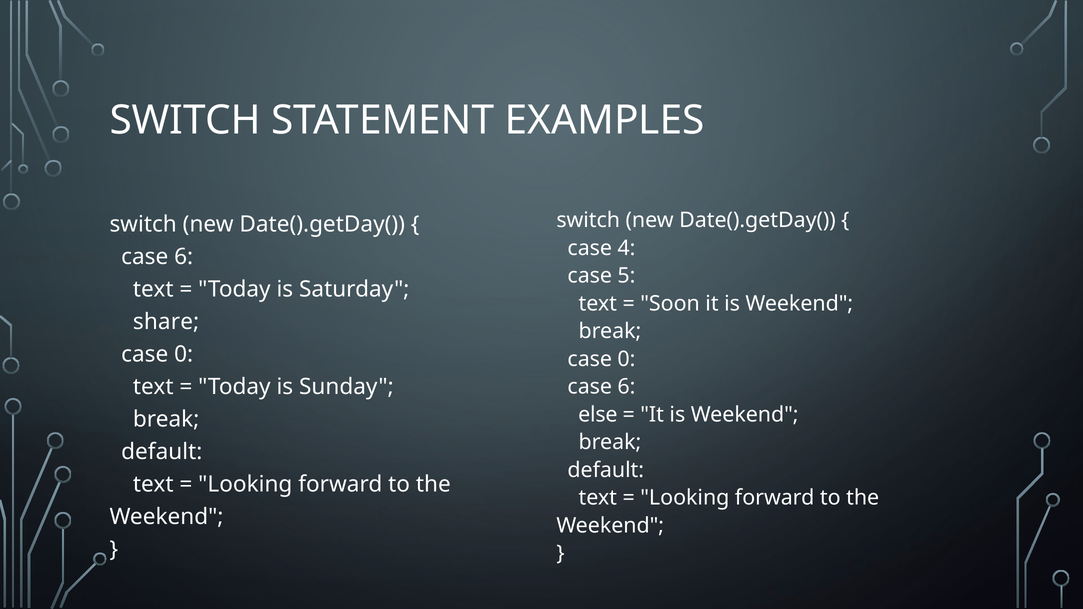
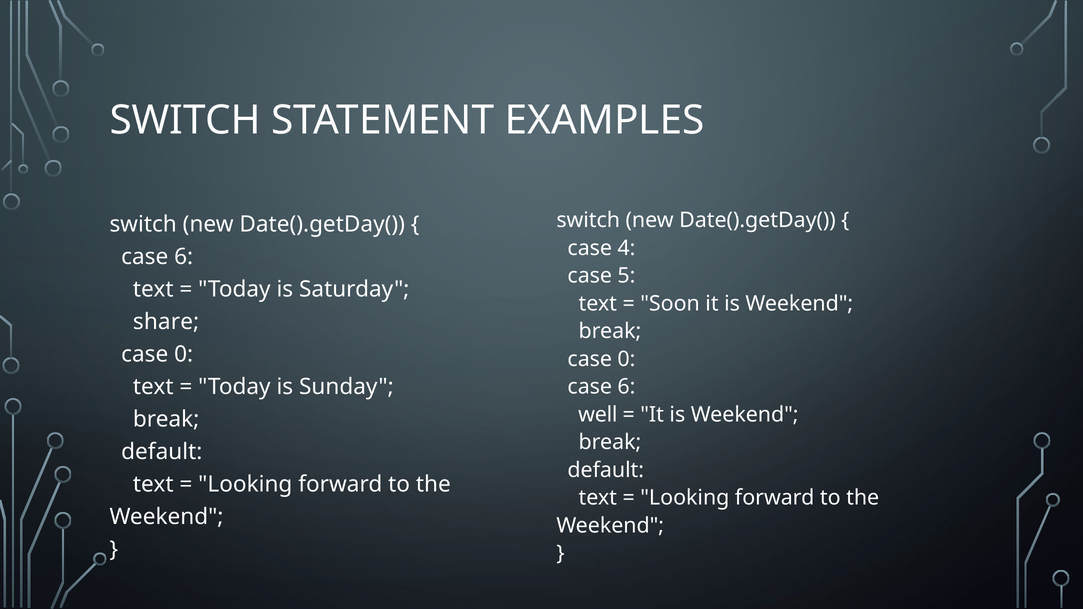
else: else -> well
